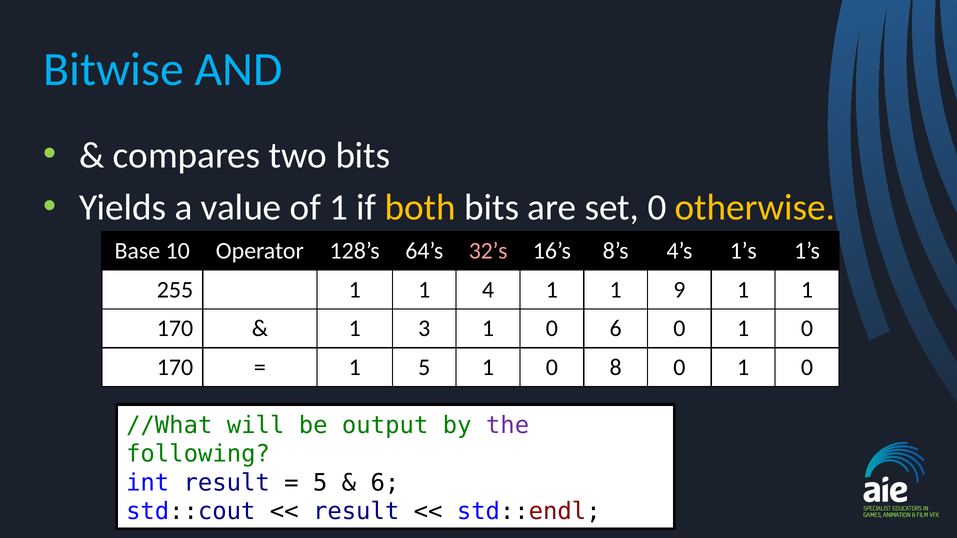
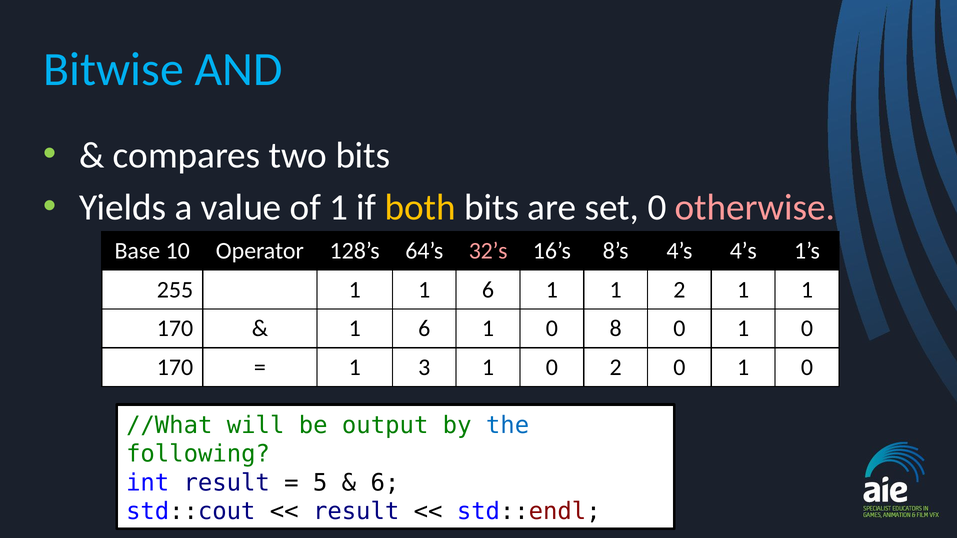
otherwise colour: yellow -> pink
4’s 1’s: 1’s -> 4’s
1 1 4: 4 -> 6
1 9: 9 -> 2
3 at (424, 329): 3 -> 6
0 6: 6 -> 8
1 5: 5 -> 3
0 8: 8 -> 2
the colour: purple -> blue
